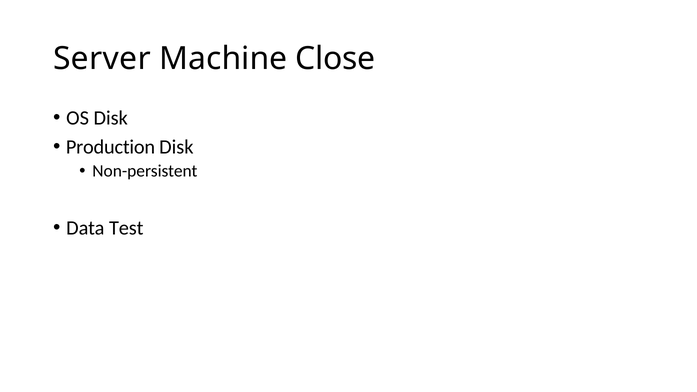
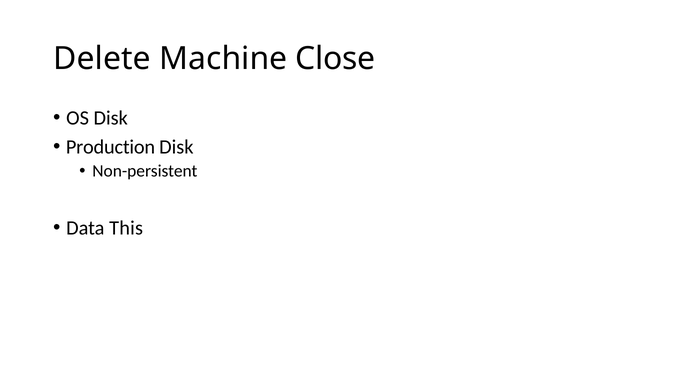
Server: Server -> Delete
Test: Test -> This
